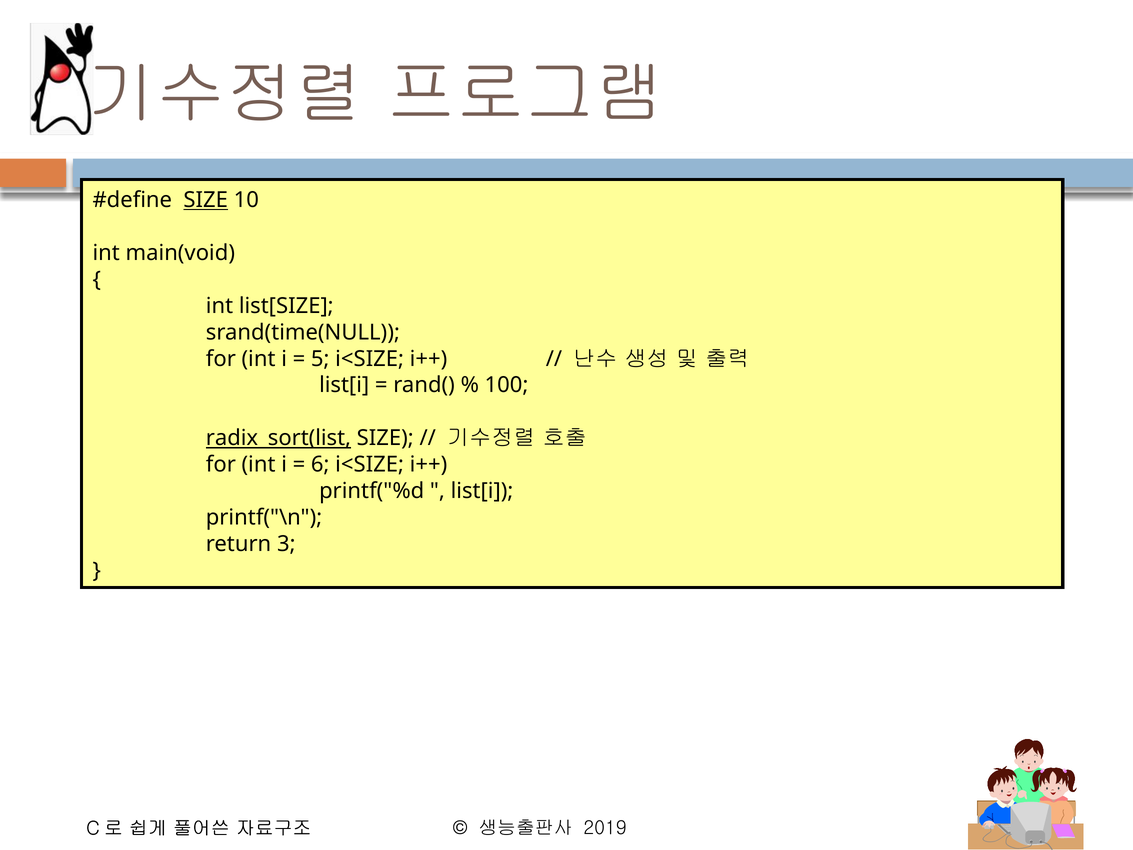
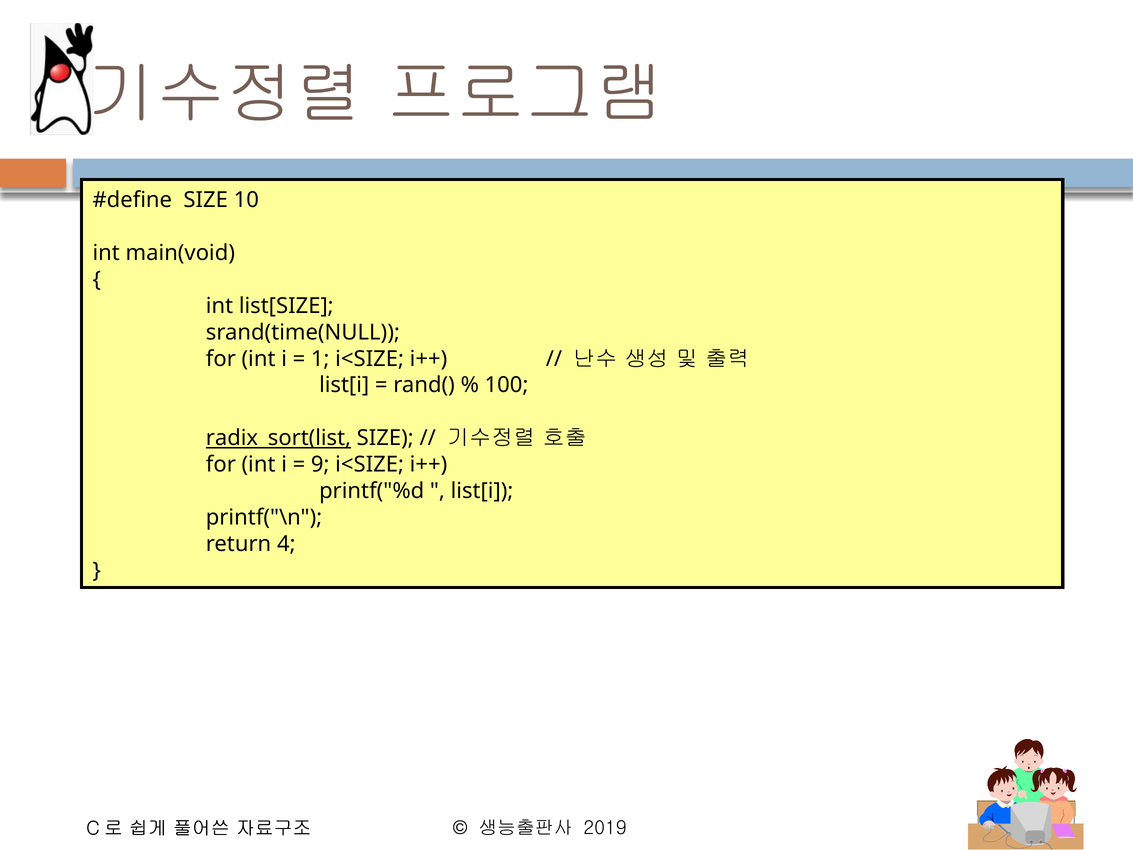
SIZE at (206, 200) underline: present -> none
5: 5 -> 1
6: 6 -> 9
3: 3 -> 4
